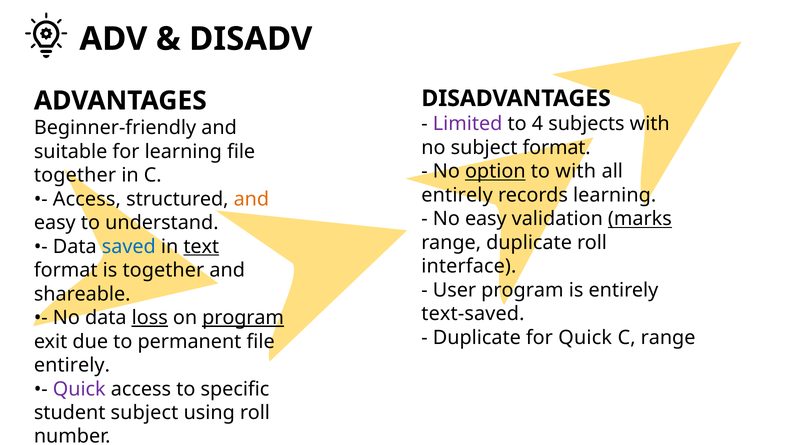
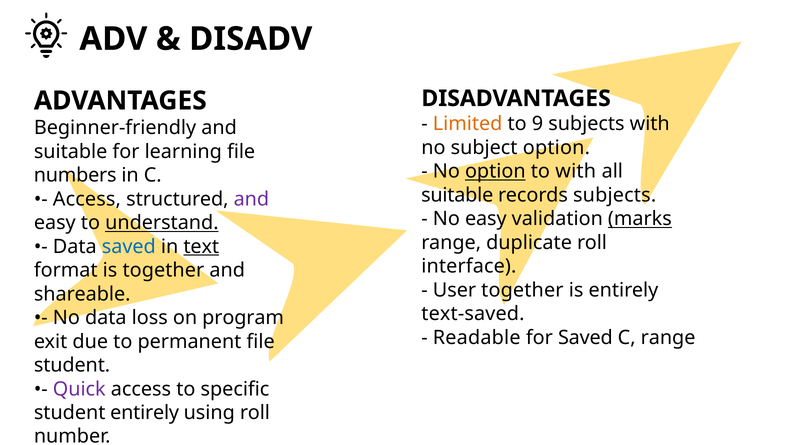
Limited colour: purple -> orange
4: 4 -> 9
subject format: format -> option
together at (75, 176): together -> numbers
entirely at (457, 195): entirely -> suitable
records learning: learning -> subjects
and at (251, 199) colour: orange -> purple
understand underline: none -> present
User program: program -> together
loss underline: present -> none
program at (243, 318) underline: present -> none
Duplicate at (477, 338): Duplicate -> Readable
for Quick: Quick -> Saved
entirely at (72, 366): entirely -> student
student subject: subject -> entirely
